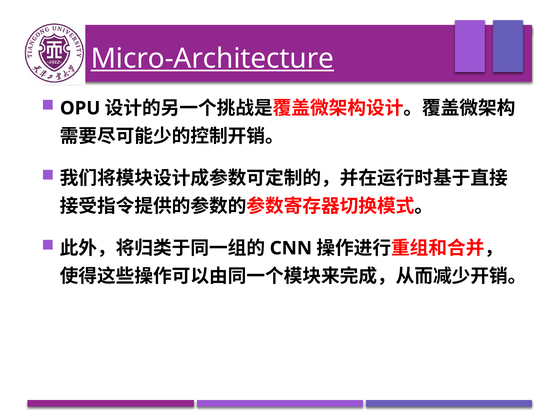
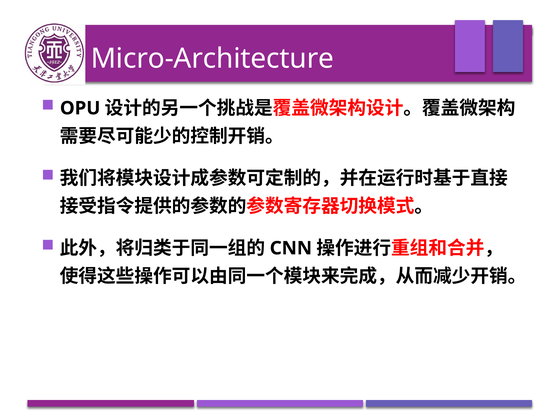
Micro-Architecture underline: present -> none
